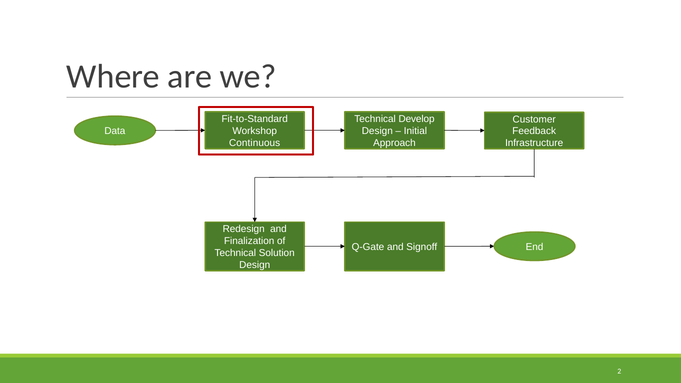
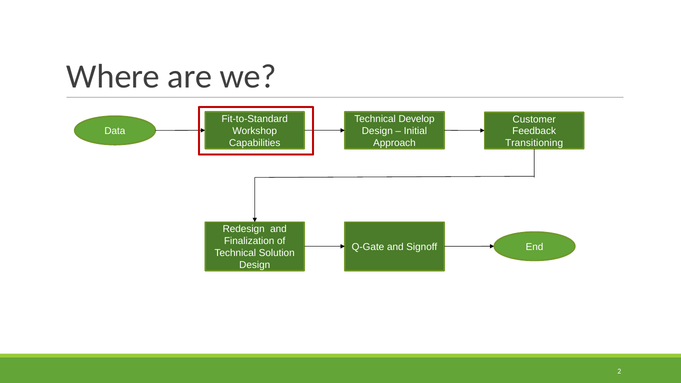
Continuous: Continuous -> Capabilities
Infrastructure: Infrastructure -> Transitioning
